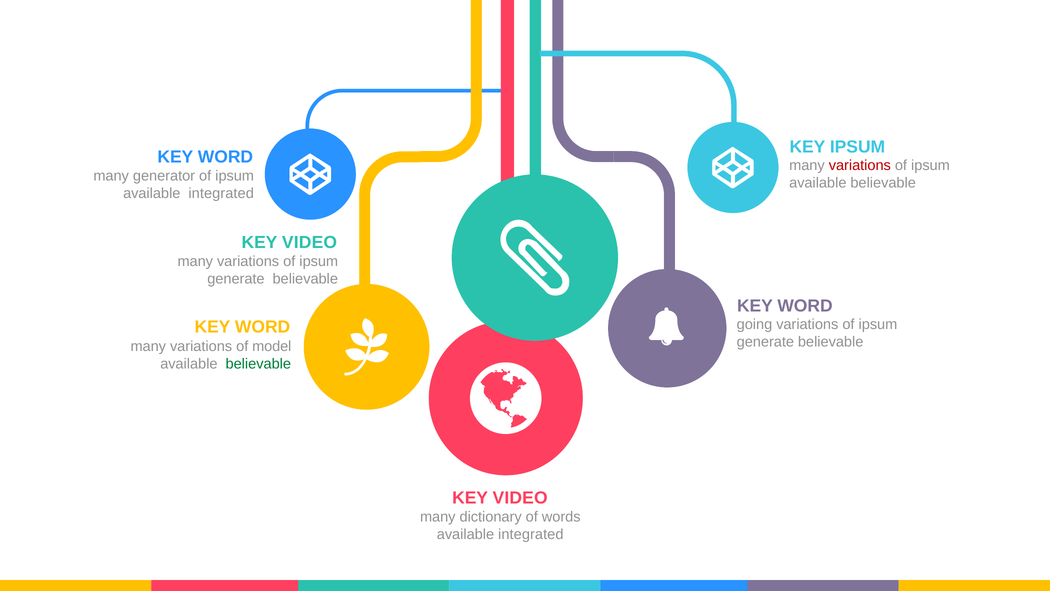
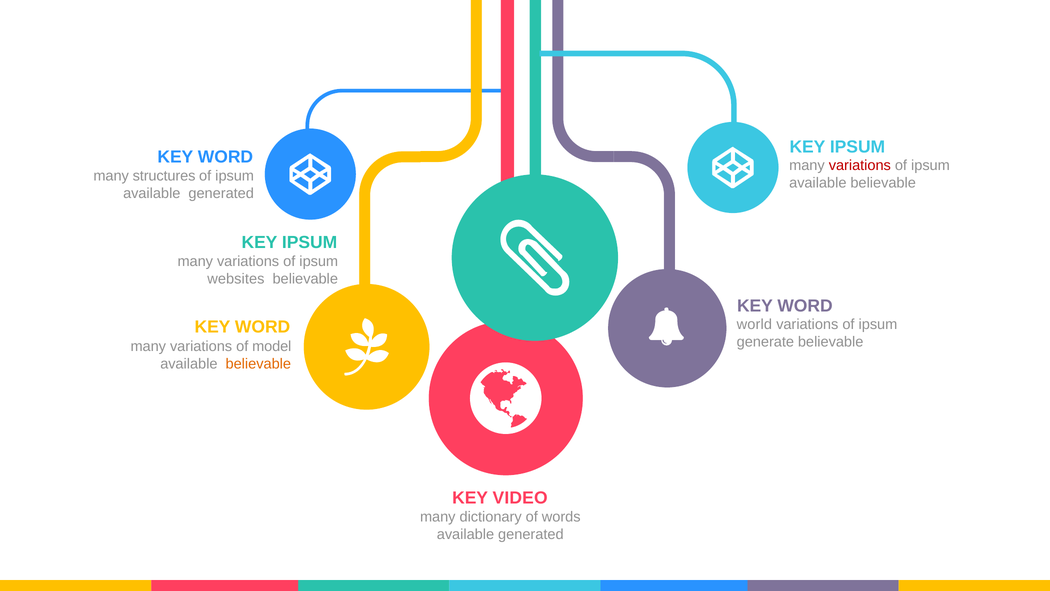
generator: generator -> structures
integrated at (221, 193): integrated -> generated
VIDEO at (310, 242): VIDEO -> IPSUM
generate at (236, 279): generate -> websites
going: going -> world
believable at (258, 364) colour: green -> orange
integrated at (531, 534): integrated -> generated
